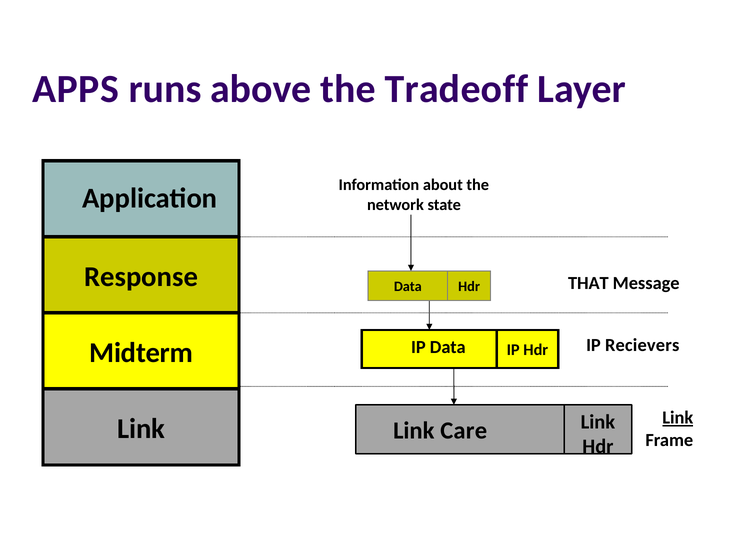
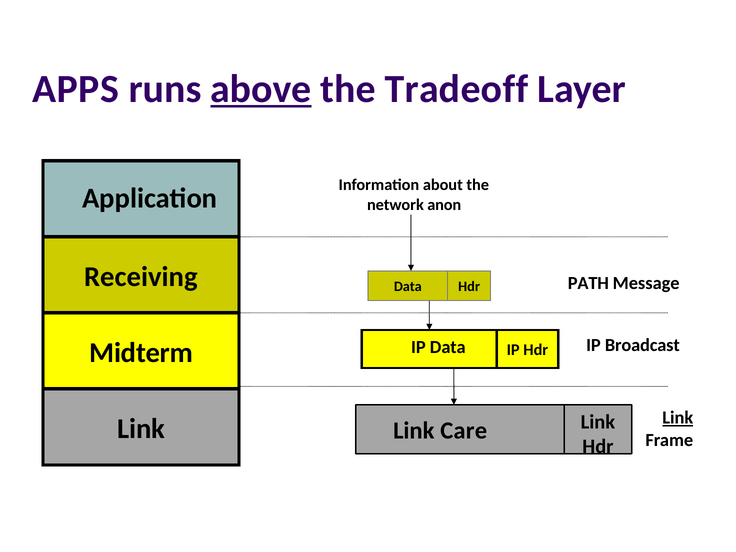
above underline: none -> present
state: state -> anon
Response: Response -> Receiving
THAT: THAT -> PATH
Recievers: Recievers -> Broadcast
